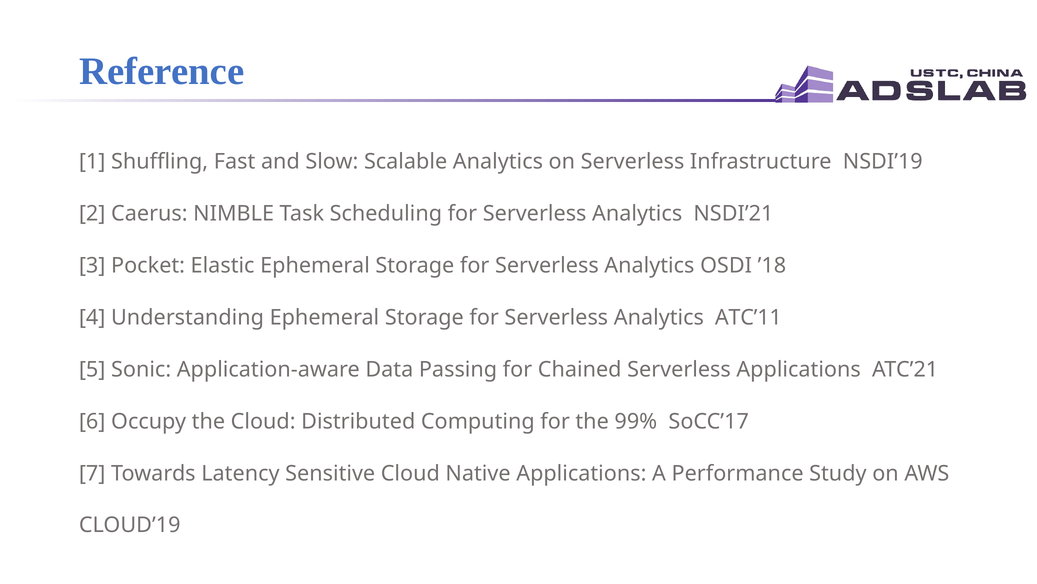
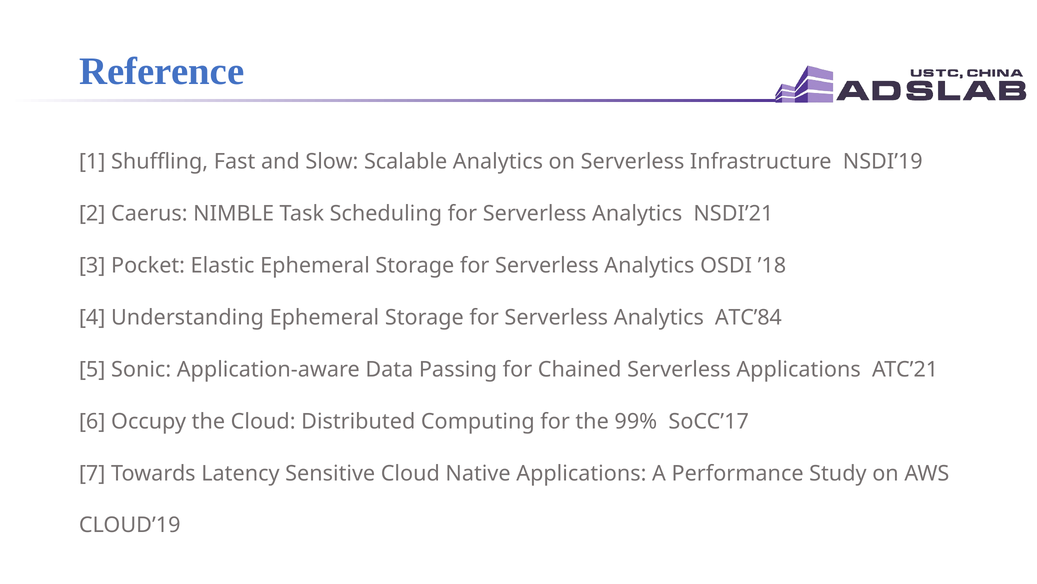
ATC’11: ATC’11 -> ATC’84
